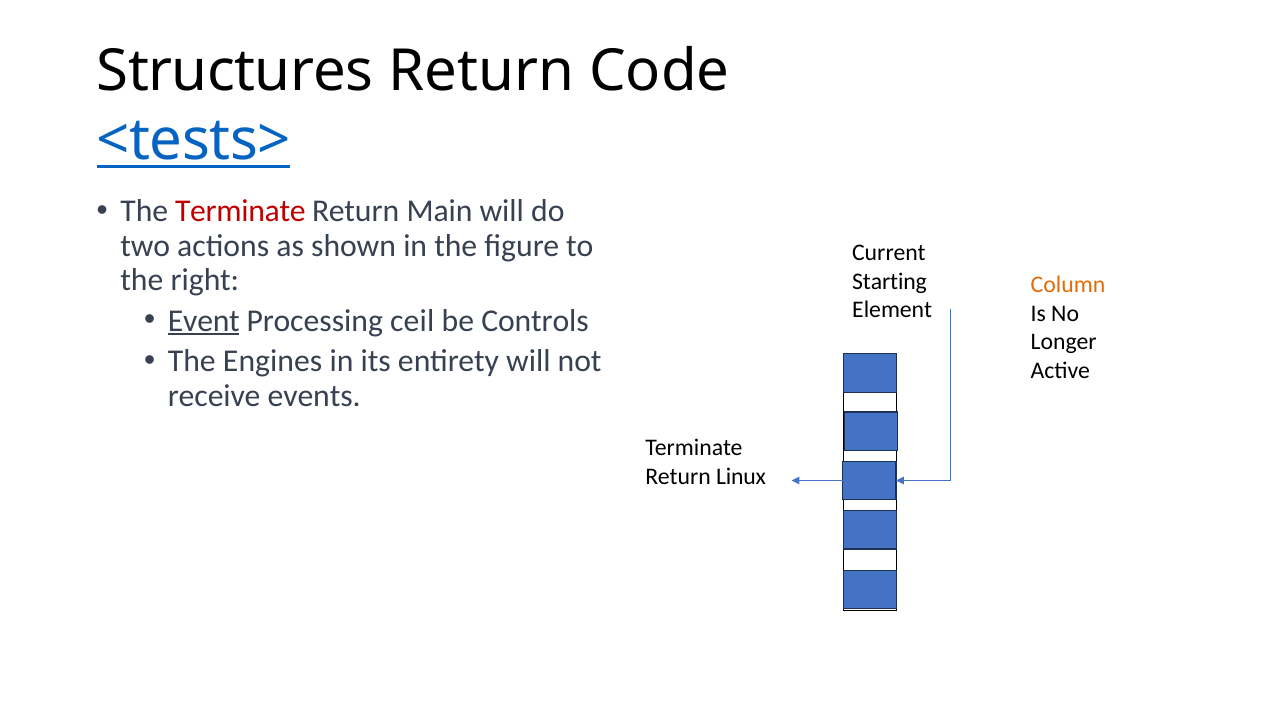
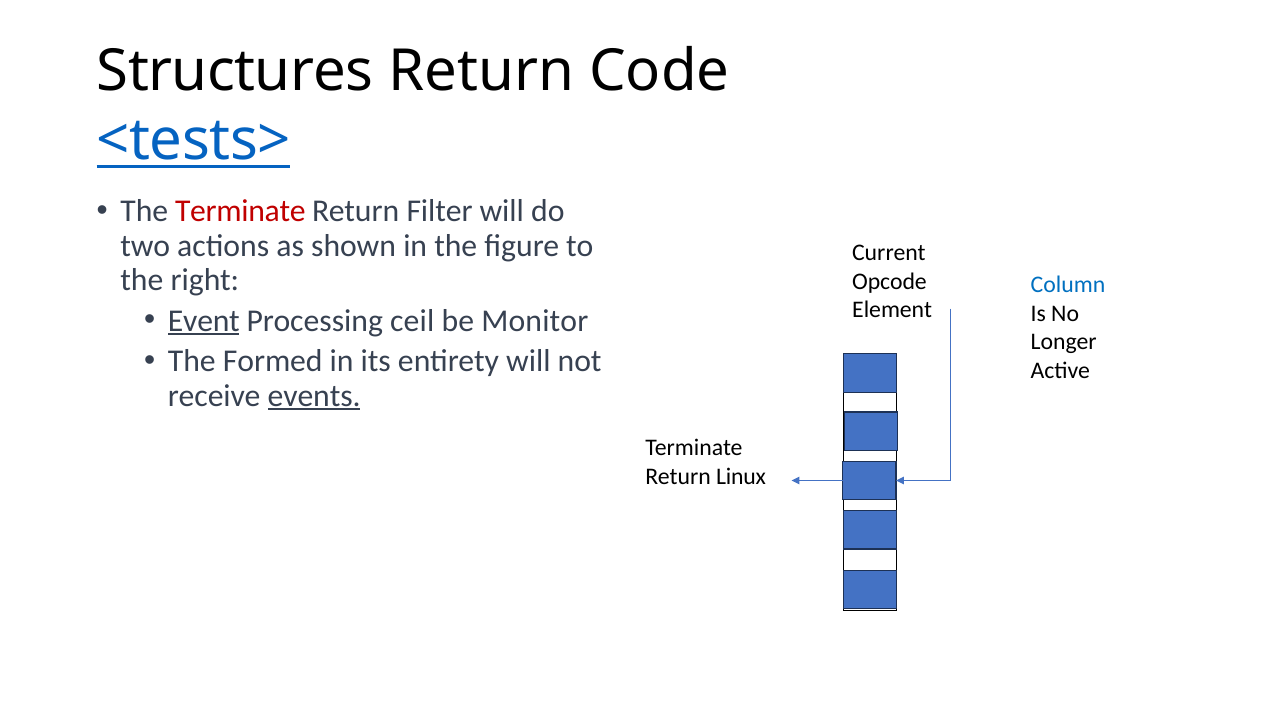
Main: Main -> Filter
Starting: Starting -> Opcode
Column colour: orange -> blue
Controls: Controls -> Monitor
Engines: Engines -> Formed
events underline: none -> present
